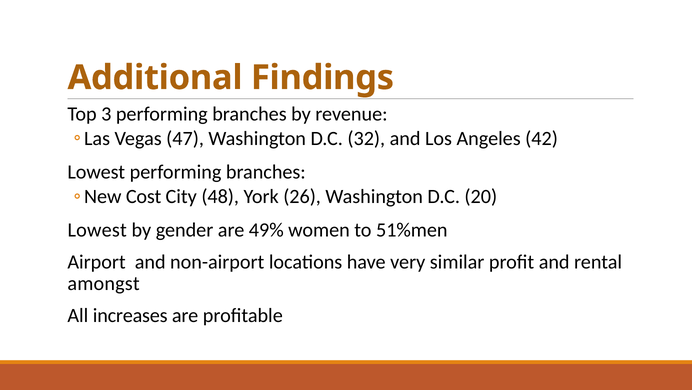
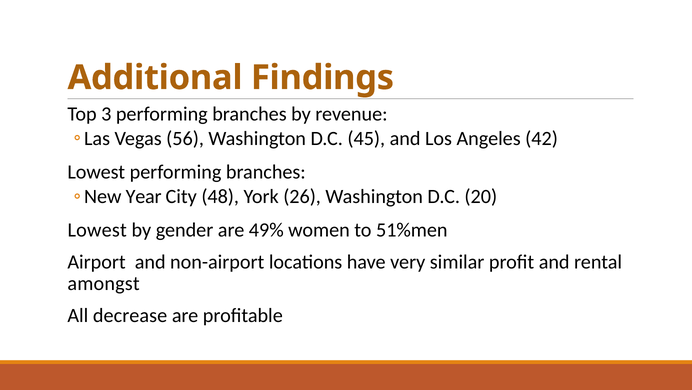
47: 47 -> 56
32: 32 -> 45
Cost: Cost -> Year
increases: increases -> decrease
